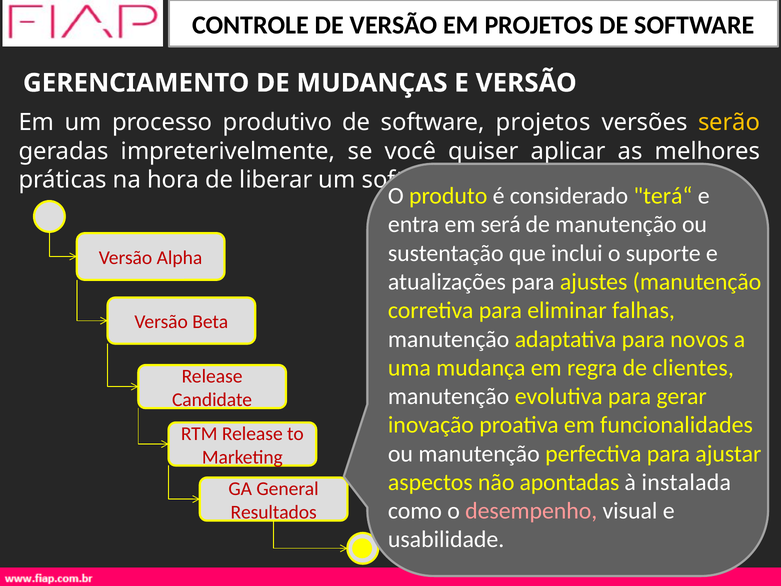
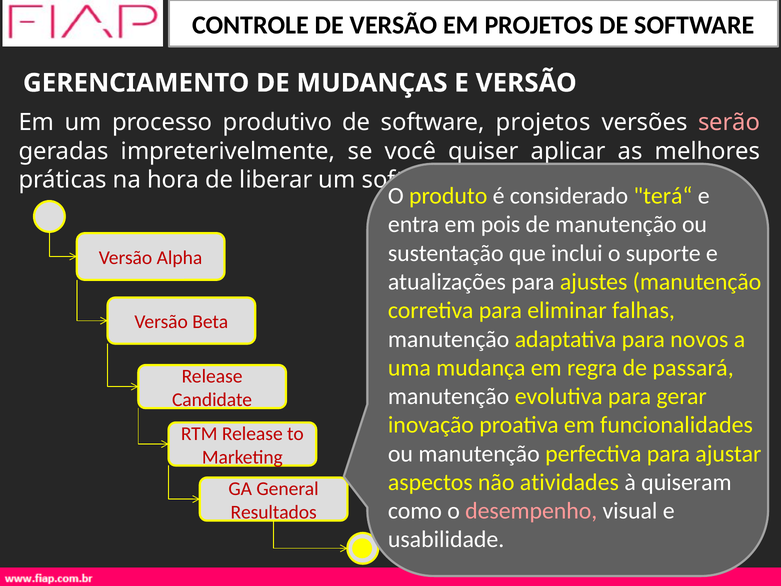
serão colour: yellow -> pink
será: será -> pois
clientes: clientes -> passará
apontadas: apontadas -> atividades
instalada: instalada -> quiseram
